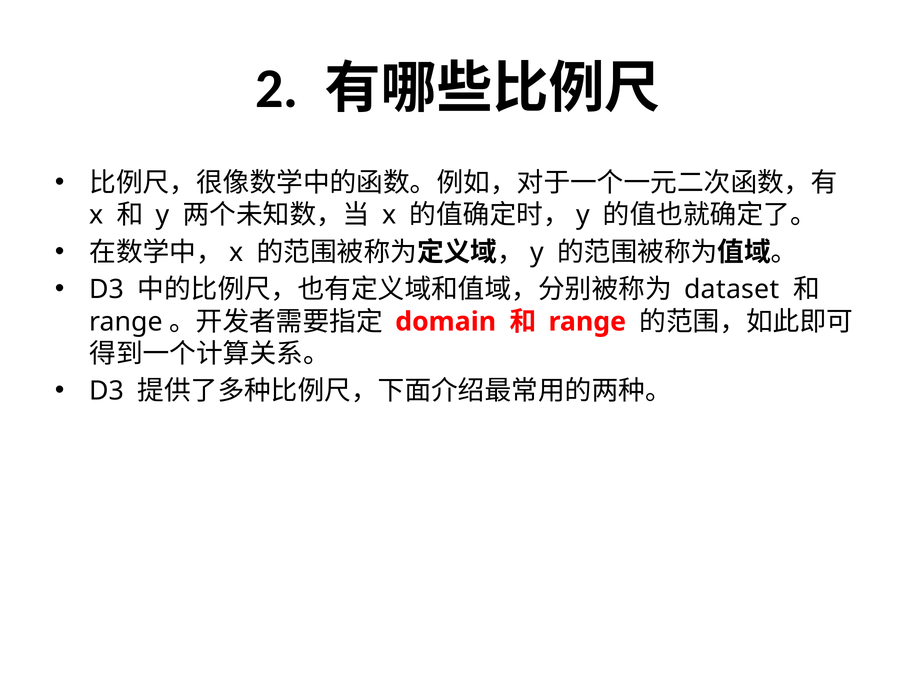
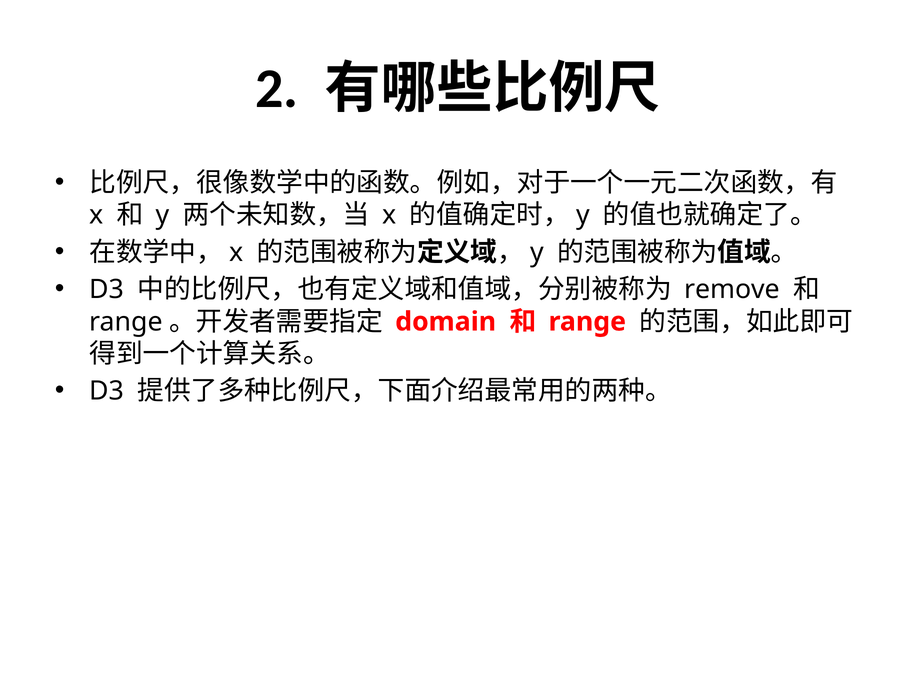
dataset: dataset -> remove
